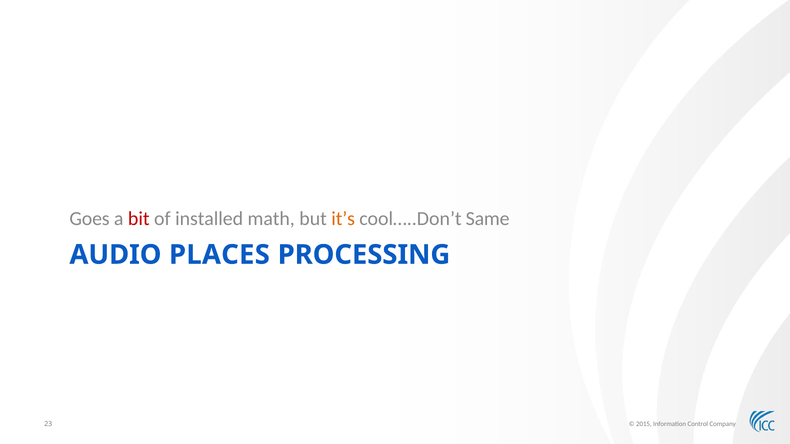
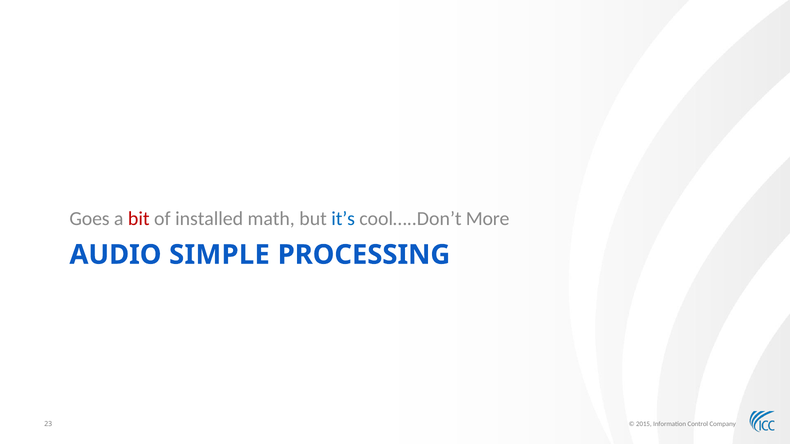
it’s colour: orange -> blue
Same: Same -> More
PLACES: PLACES -> SIMPLE
